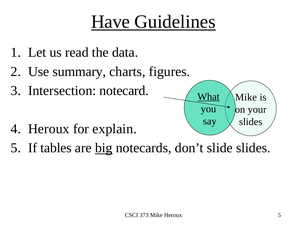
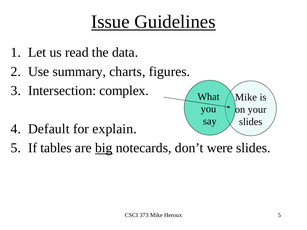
Have: Have -> Issue
notecard: notecard -> complex
What underline: present -> none
Heroux at (49, 129): Heroux -> Default
slide: slide -> were
